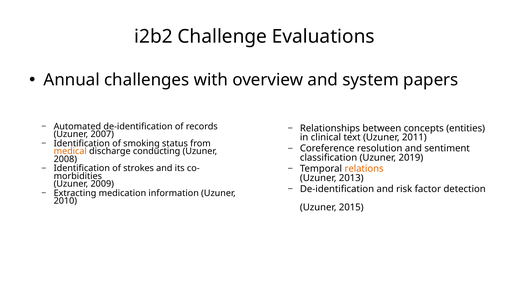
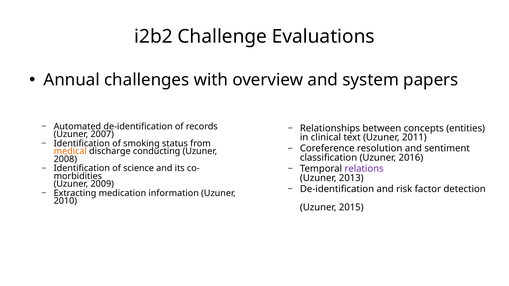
2019: 2019 -> 2016
strokes: strokes -> science
relations colour: orange -> purple
